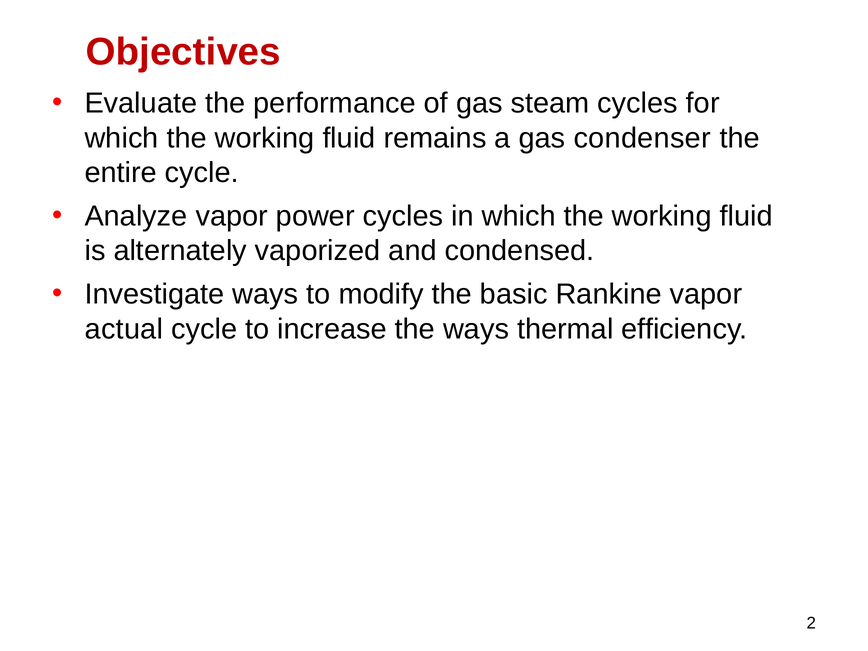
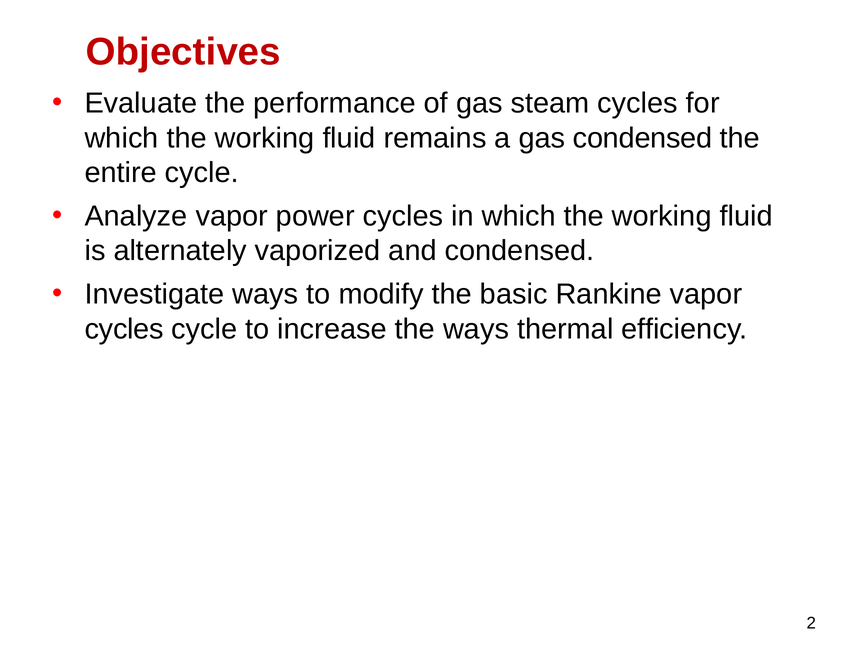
gas condenser: condenser -> condensed
actual at (124, 329): actual -> cycles
